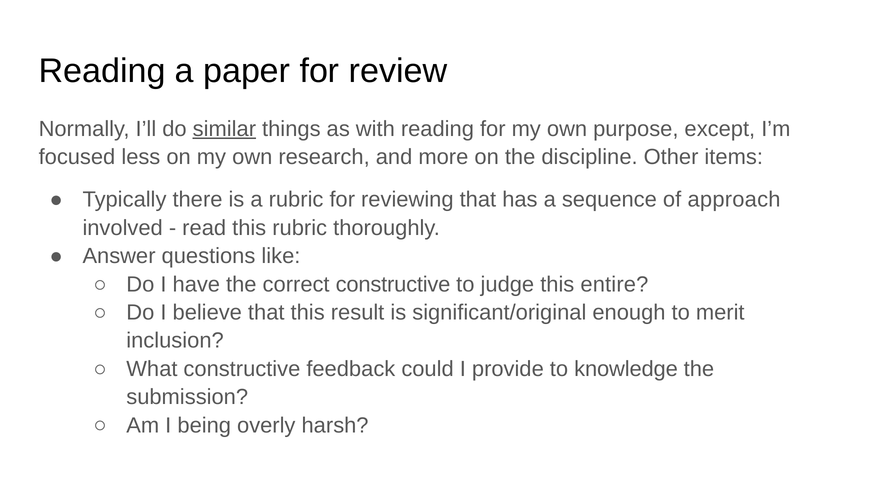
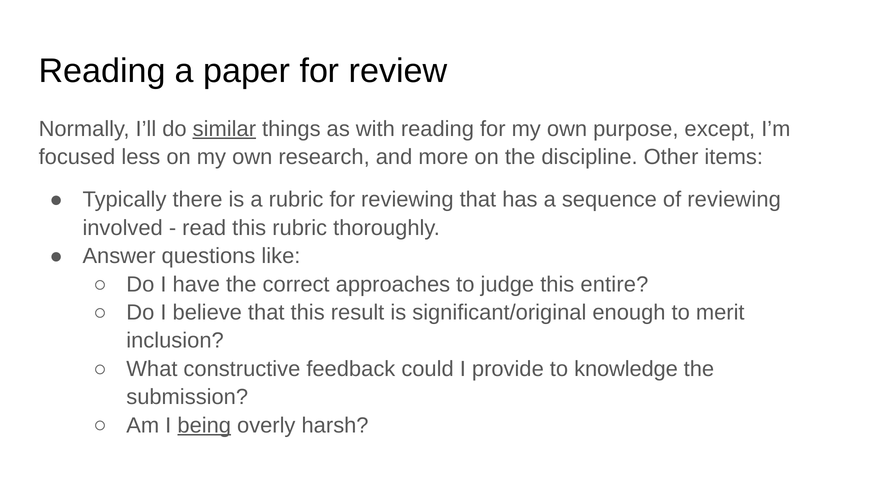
of approach: approach -> reviewing
correct constructive: constructive -> approaches
being underline: none -> present
